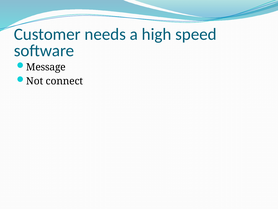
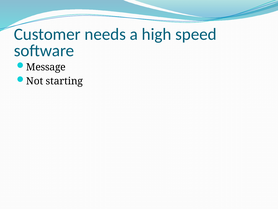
connect: connect -> starting
